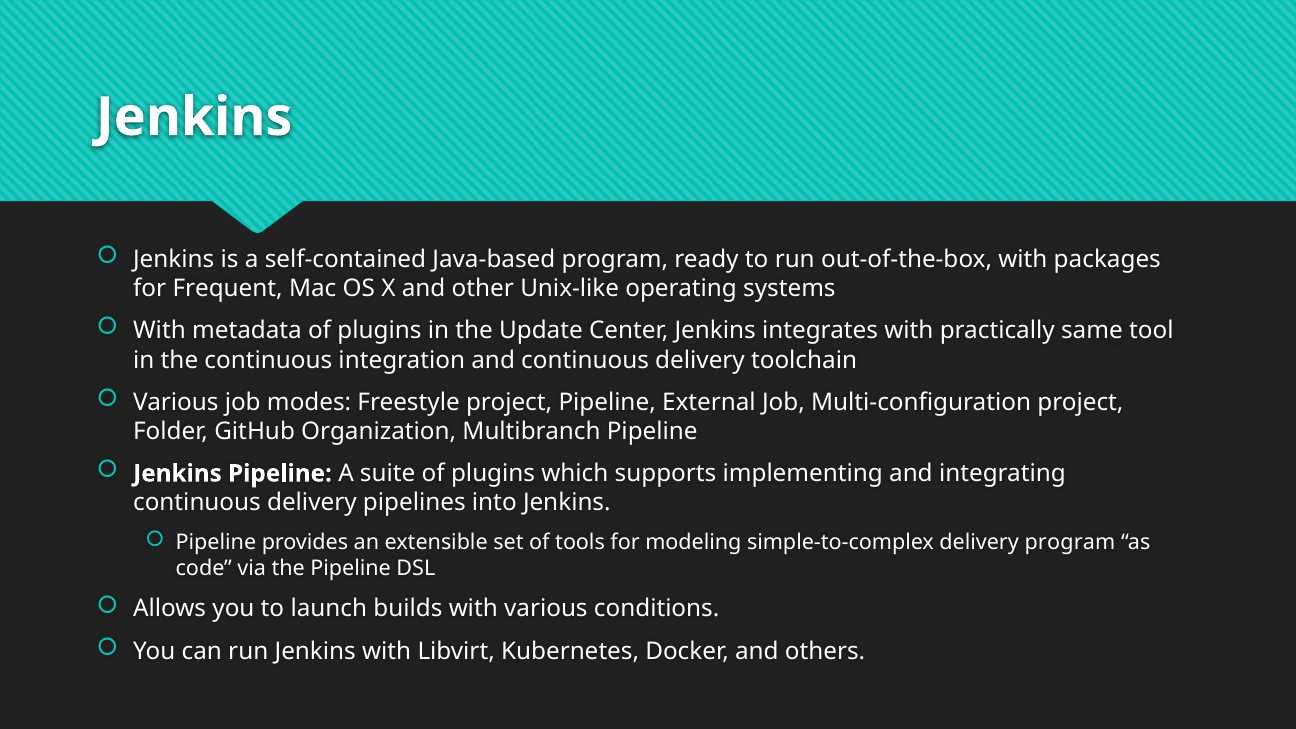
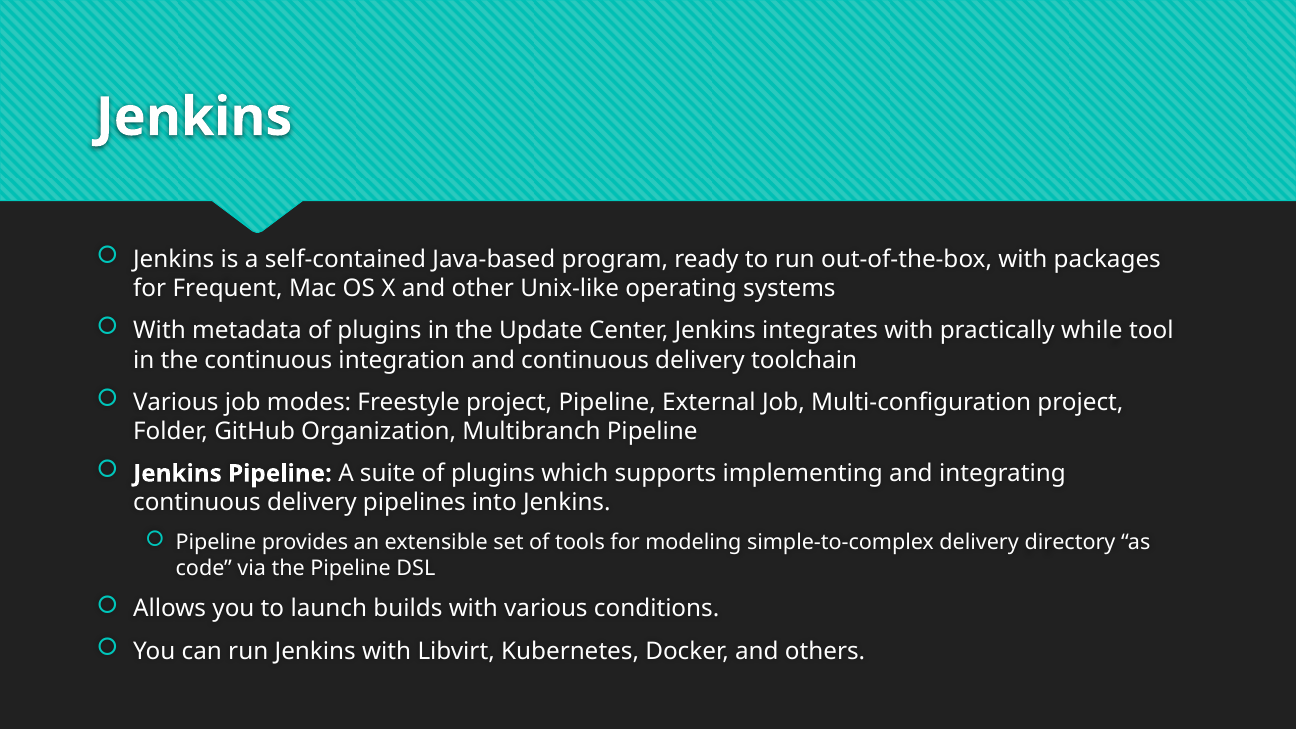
same: same -> while
delivery program: program -> directory
